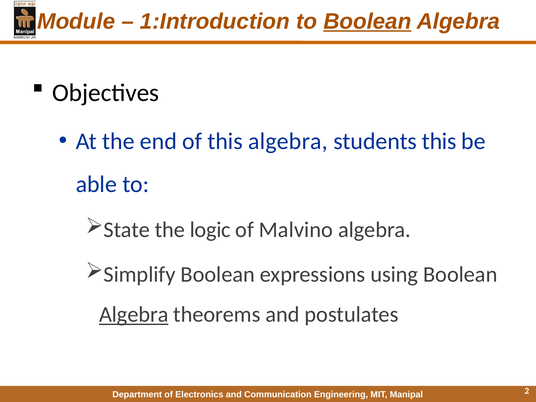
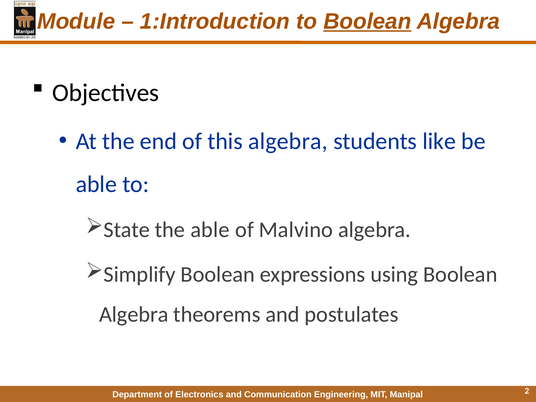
students this: this -> like
the logic: logic -> able
Algebra at (134, 315) underline: present -> none
